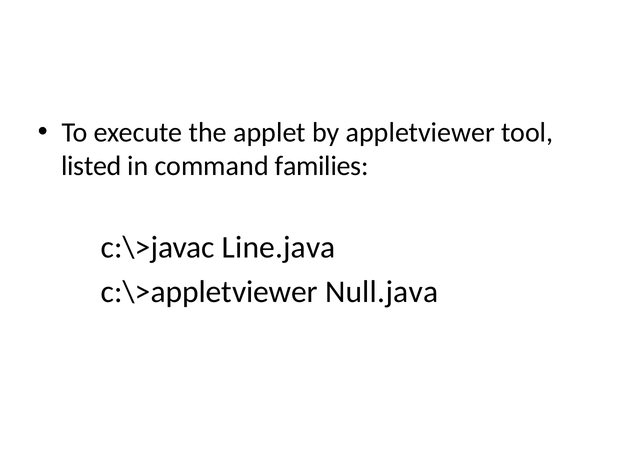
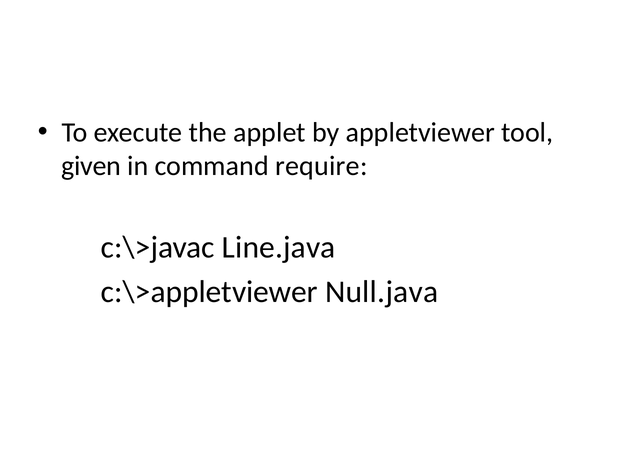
listed: listed -> given
families: families -> require
